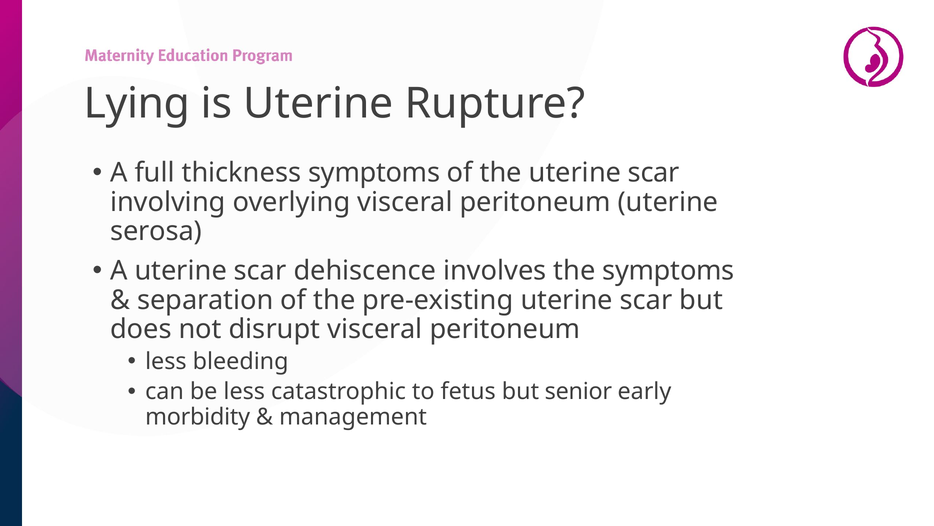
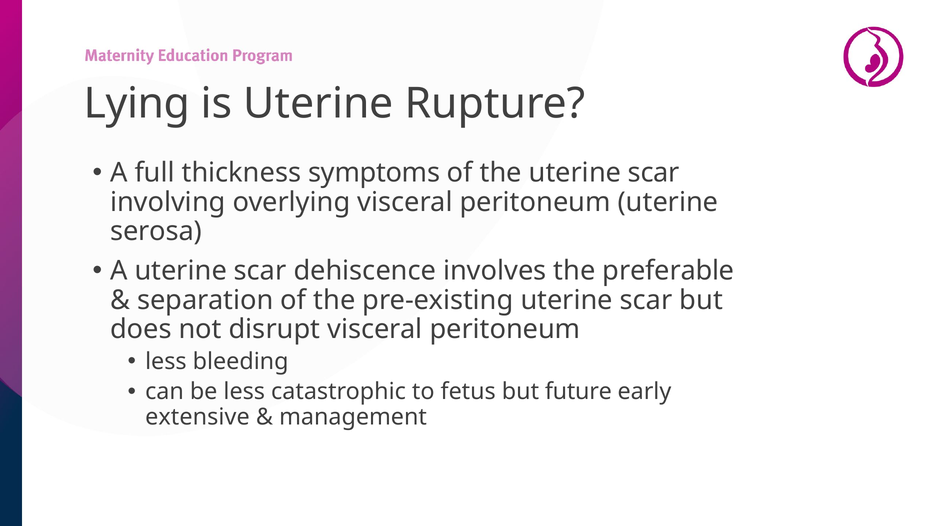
the symptoms: symptoms -> preferable
senior: senior -> future
morbidity: morbidity -> extensive
